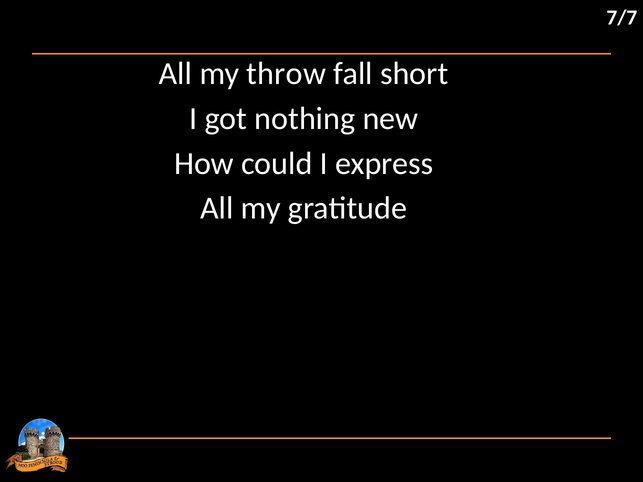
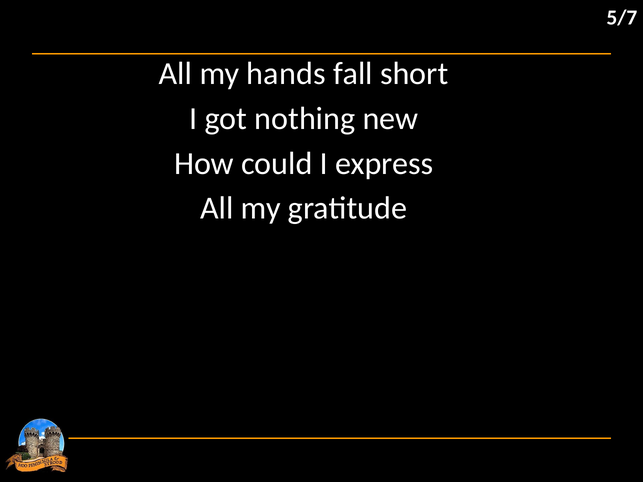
7/7: 7/7 -> 5/7
throw: throw -> hands
